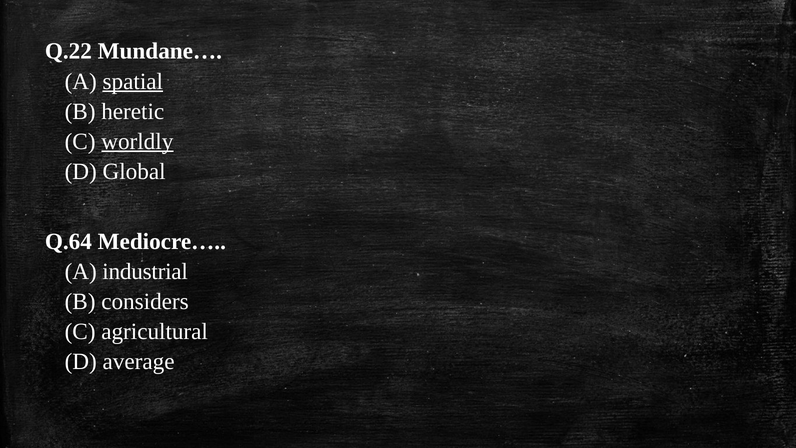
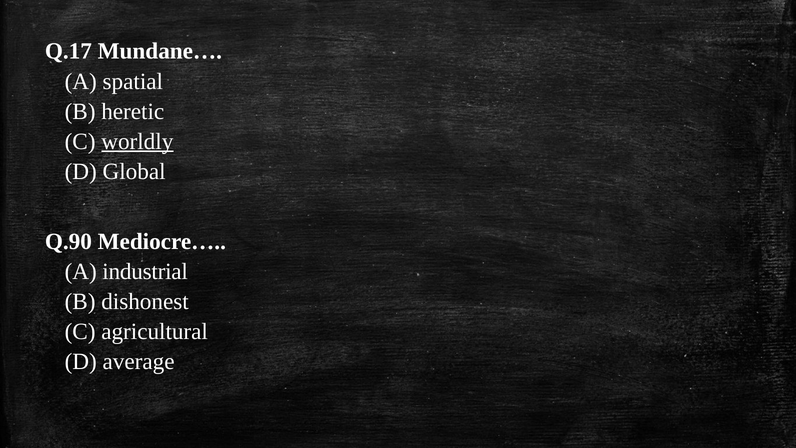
Q.22: Q.22 -> Q.17
spatial underline: present -> none
Q.64: Q.64 -> Q.90
considers: considers -> dishonest
